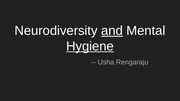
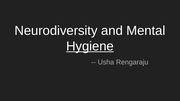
and underline: present -> none
